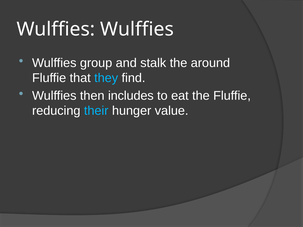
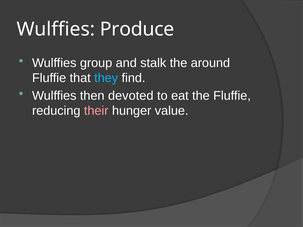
Wulffies Wulffies: Wulffies -> Produce
includes: includes -> devoted
their colour: light blue -> pink
